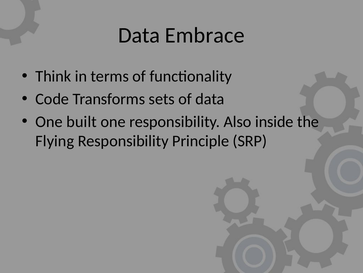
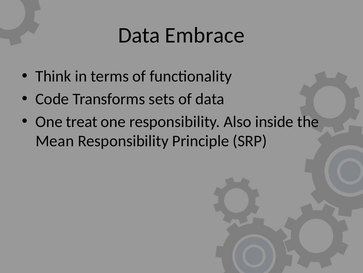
built: built -> treat
Flying: Flying -> Mean
